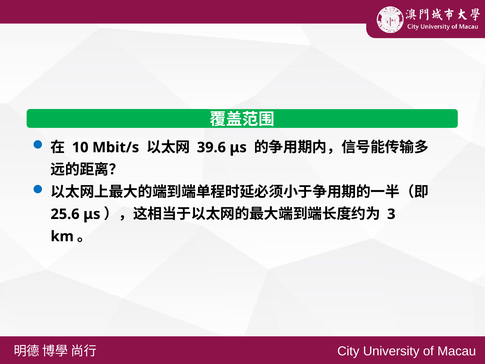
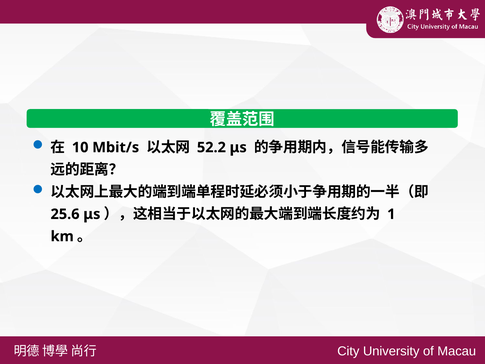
39.6: 39.6 -> 52.2
3: 3 -> 1
